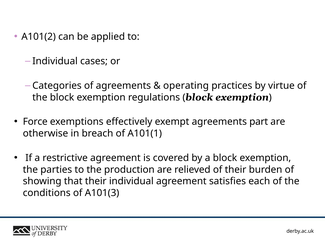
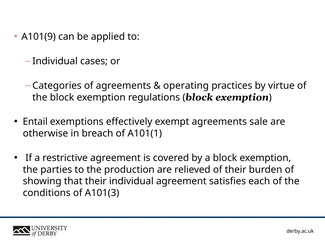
A101(2: A101(2 -> A101(9
Force: Force -> Entail
part: part -> sale
